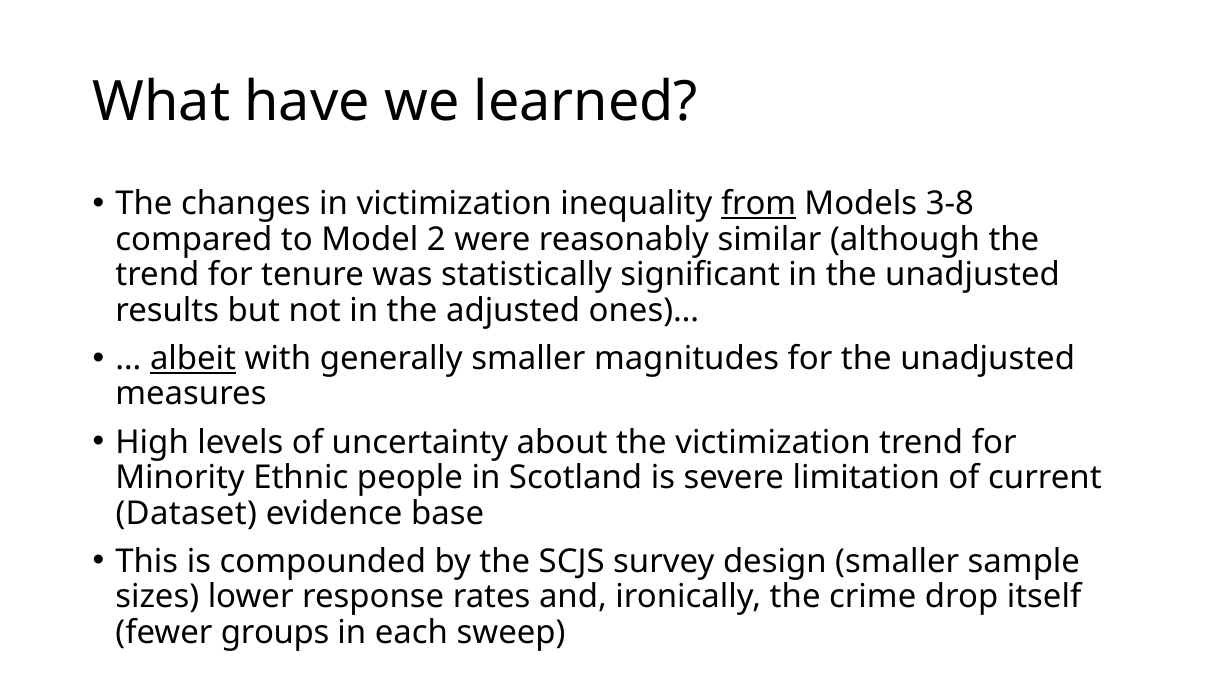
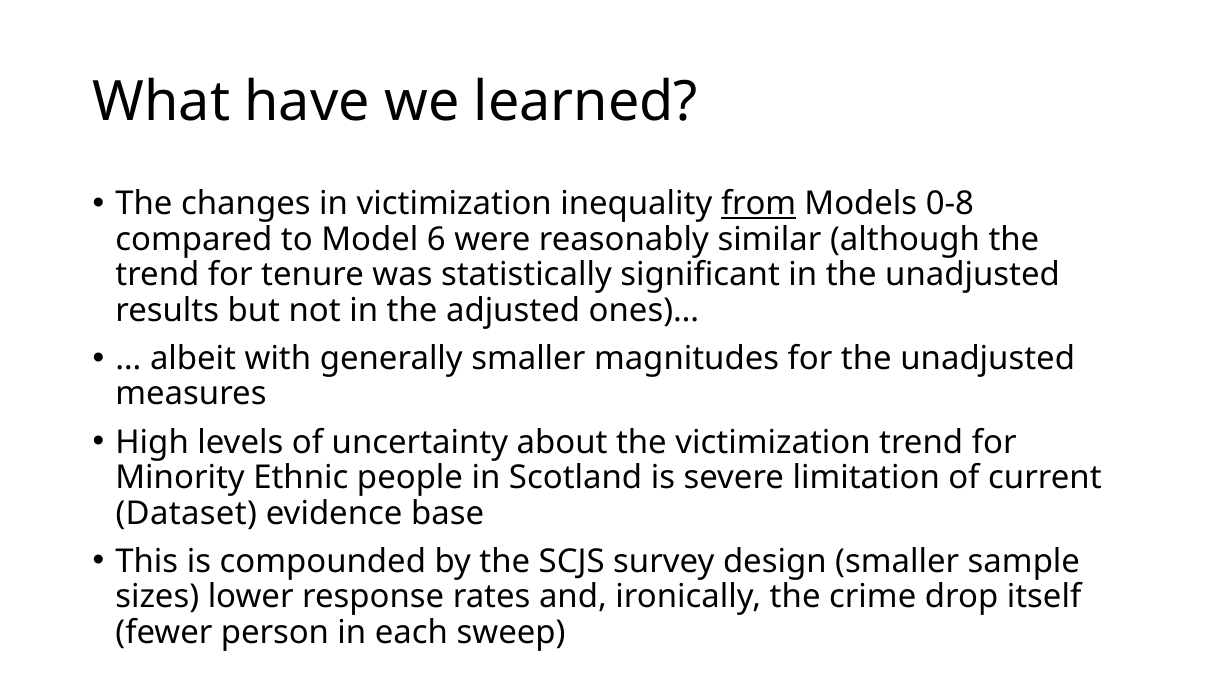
3-8: 3-8 -> 0-8
2: 2 -> 6
albeit underline: present -> none
groups: groups -> person
